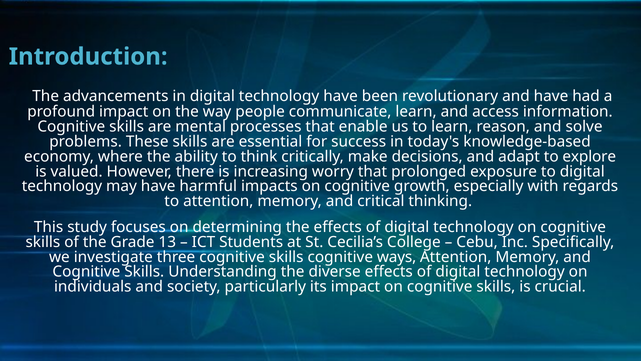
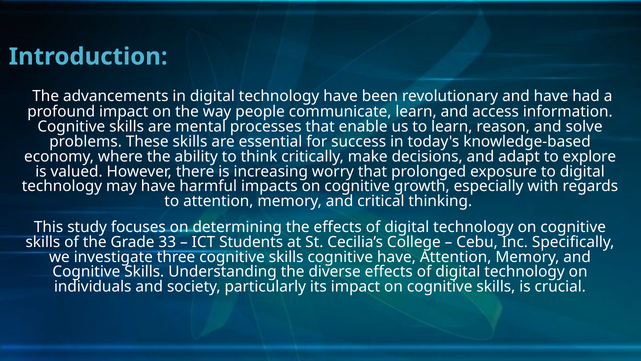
13: 13 -> 33
cognitive ways: ways -> have
